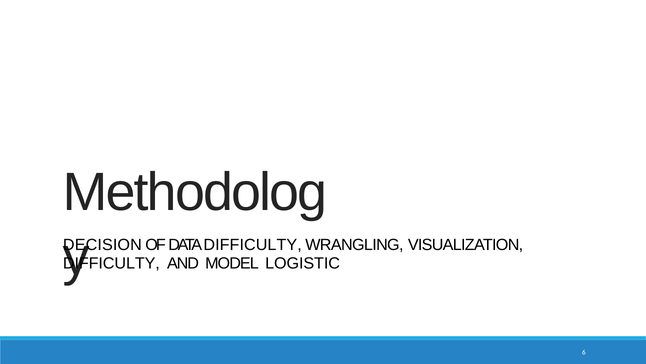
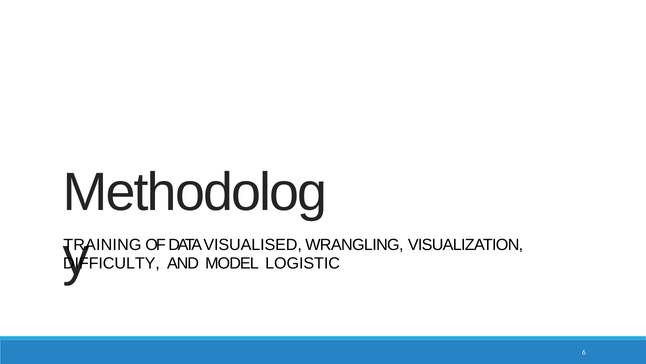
DECISION: DECISION -> TRAINING
DATA DIFFICULTY: DIFFICULTY -> VISUALISED
